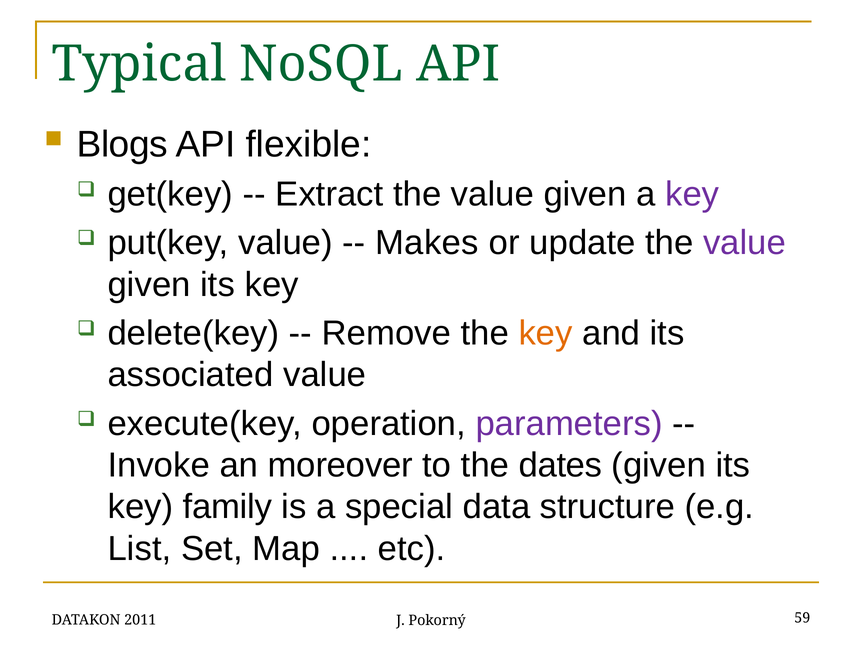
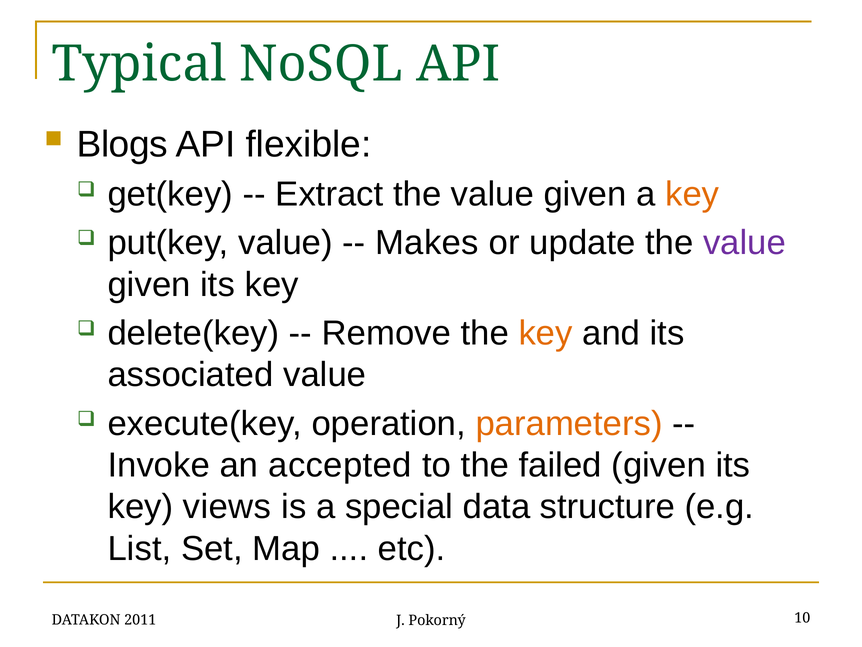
key at (692, 194) colour: purple -> orange
parameters colour: purple -> orange
moreover: moreover -> accepted
dates: dates -> failed
family: family -> views
59: 59 -> 10
